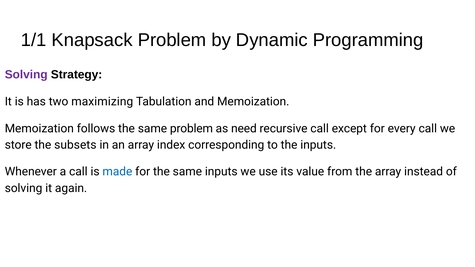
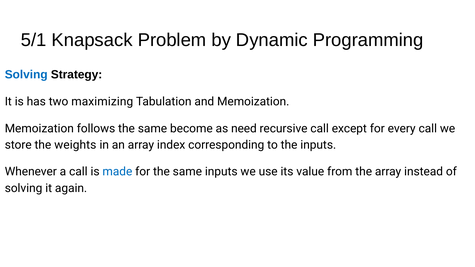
1/1: 1/1 -> 5/1
Solving at (26, 75) colour: purple -> blue
same problem: problem -> become
subsets: subsets -> weights
